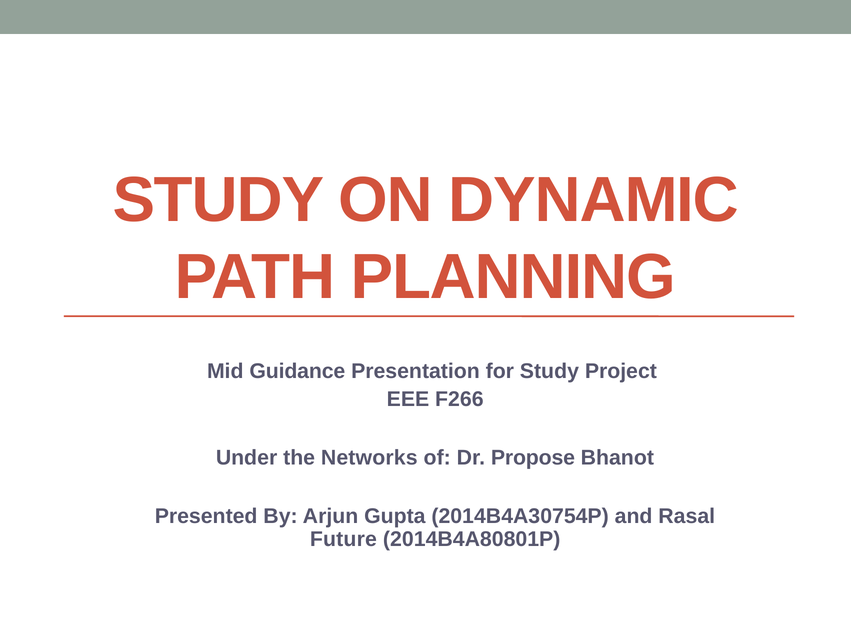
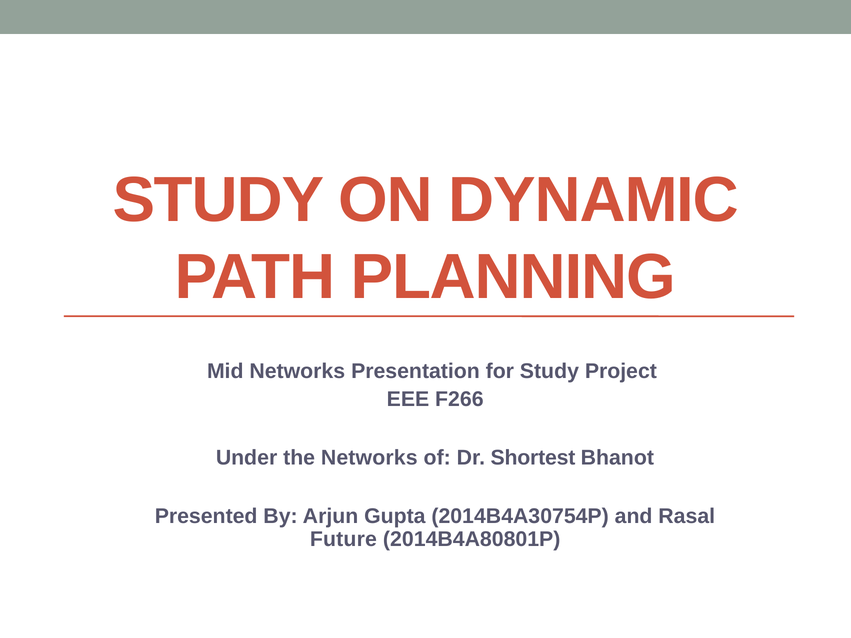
Mid Guidance: Guidance -> Networks
Propose: Propose -> Shortest
